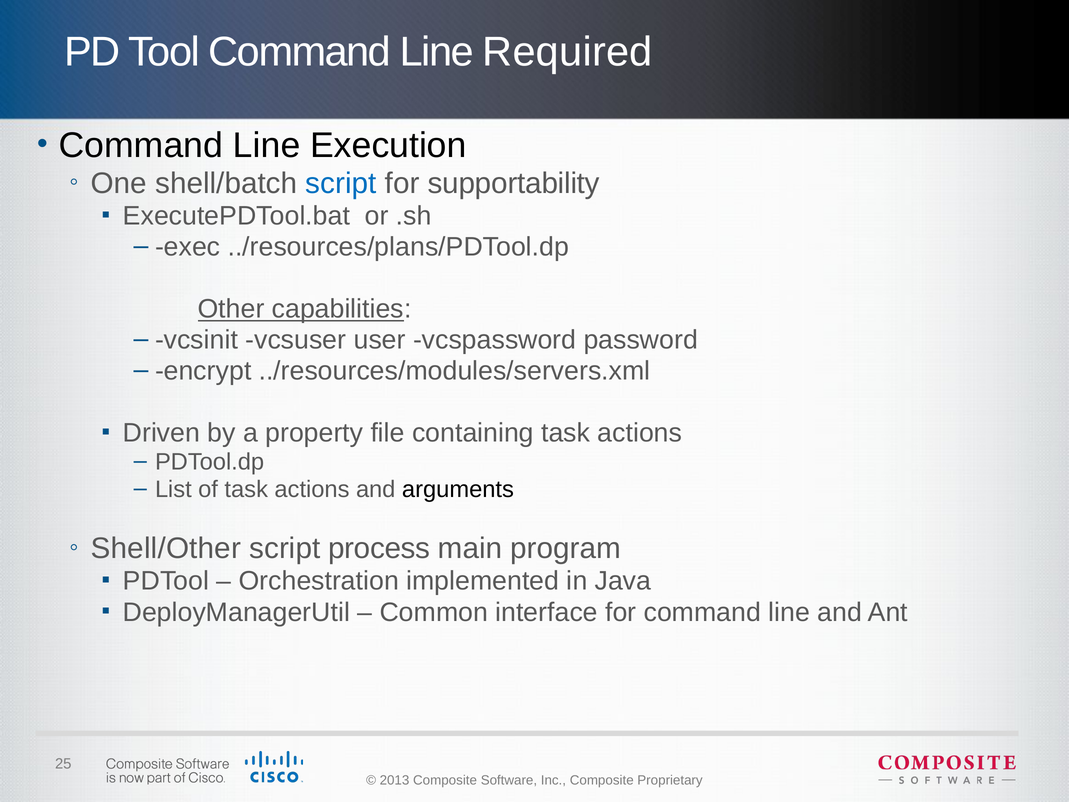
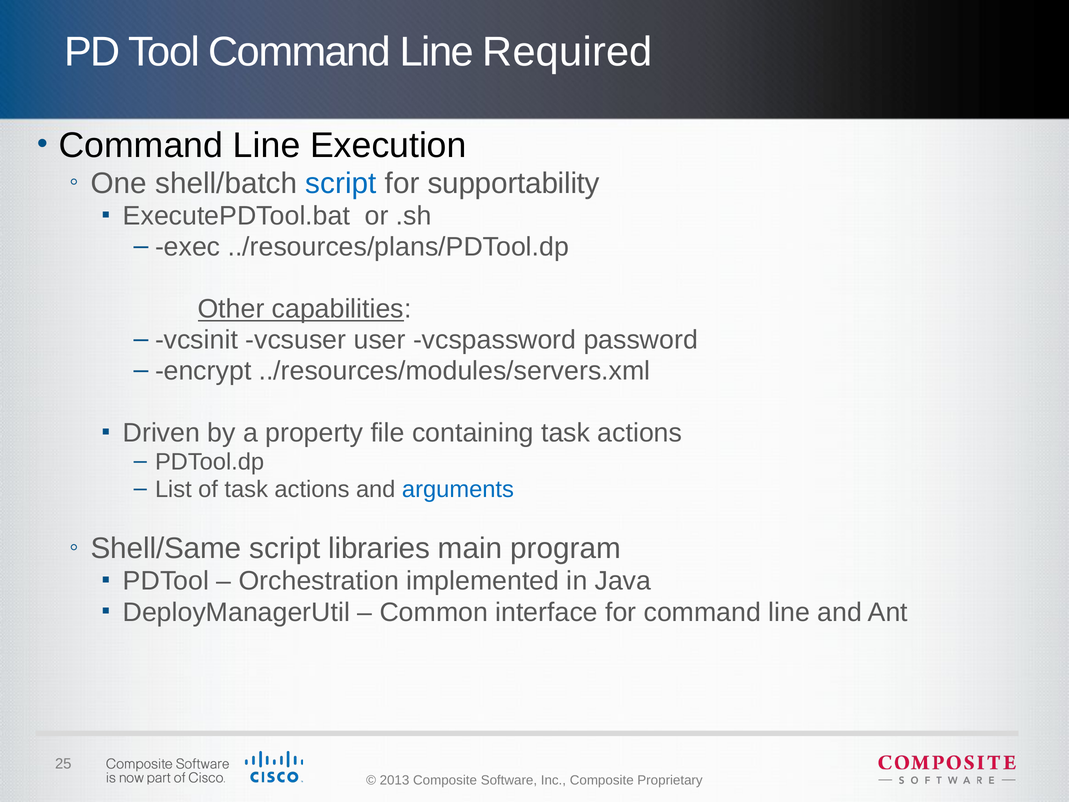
arguments colour: black -> blue
Shell/Other: Shell/Other -> Shell/Same
process: process -> libraries
